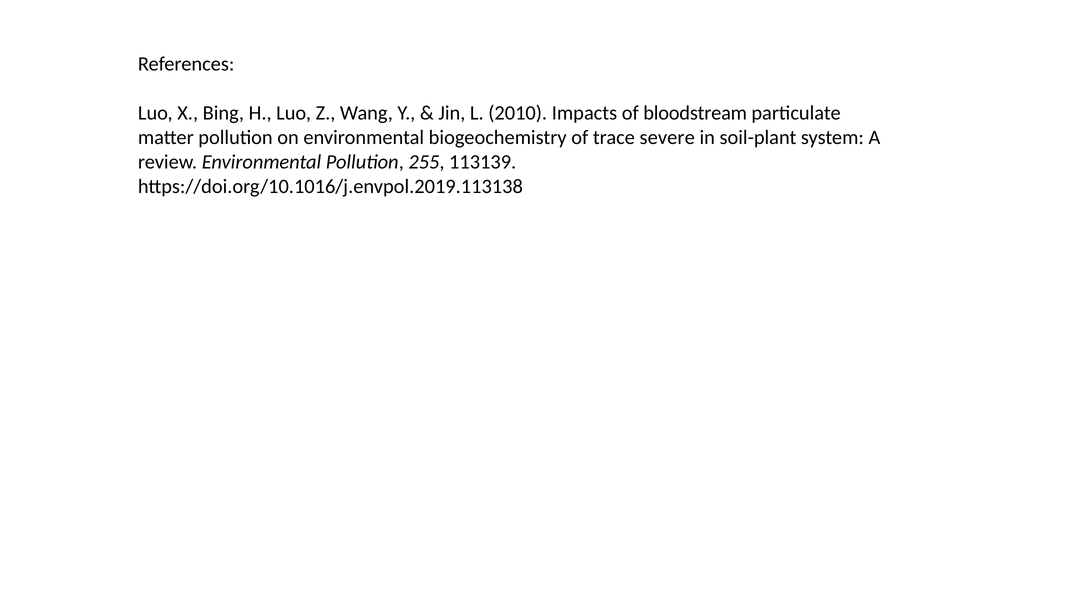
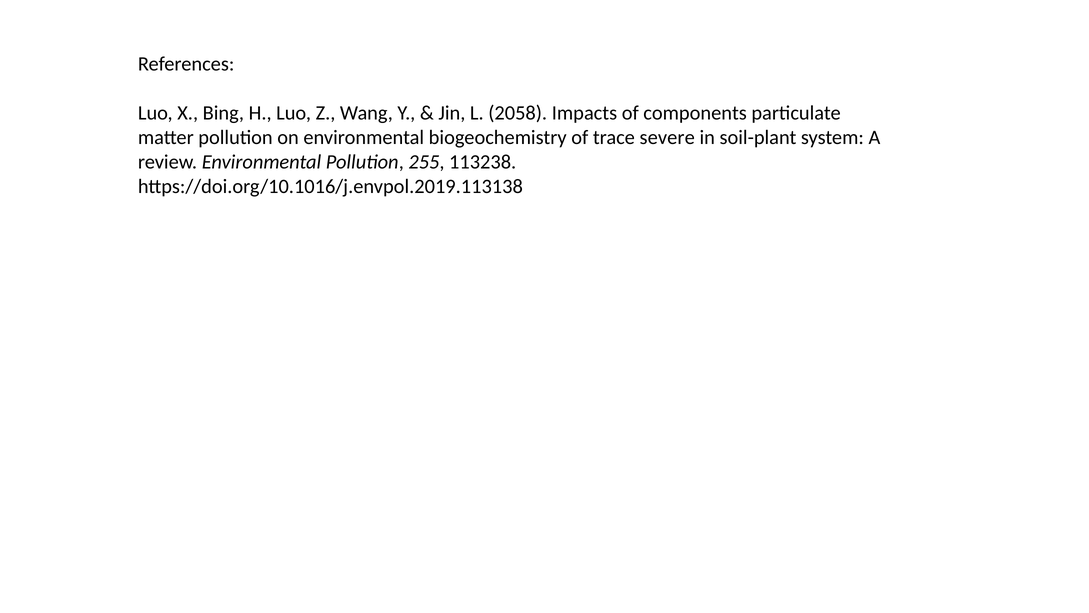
2010: 2010 -> 2058
bloodstream: bloodstream -> components
113139: 113139 -> 113238
